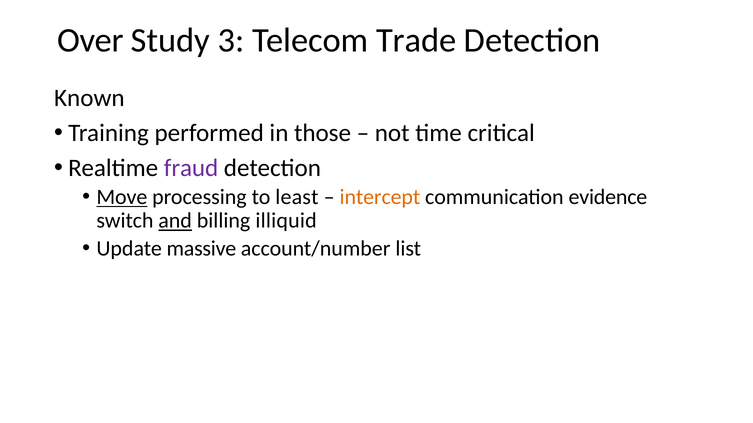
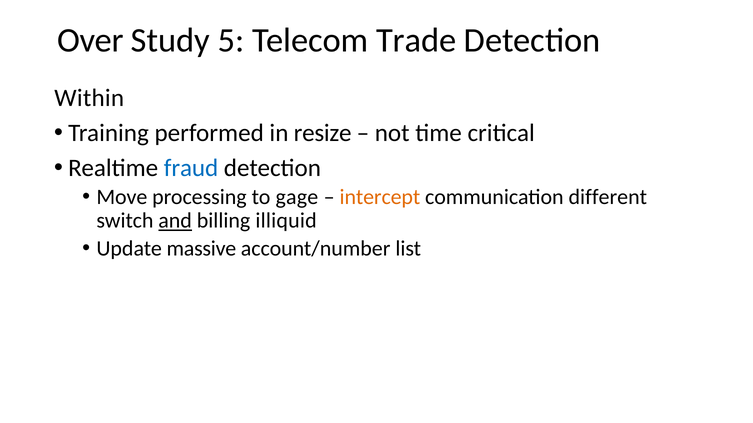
3: 3 -> 5
Known: Known -> Within
those: those -> resize
fraud colour: purple -> blue
Move underline: present -> none
least: least -> gage
evidence: evidence -> different
